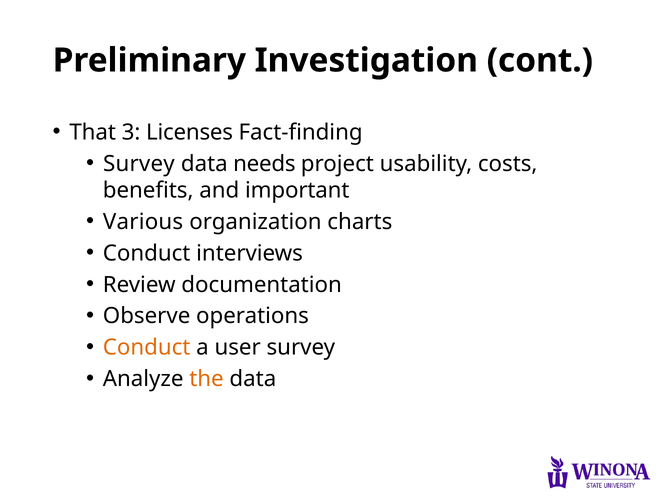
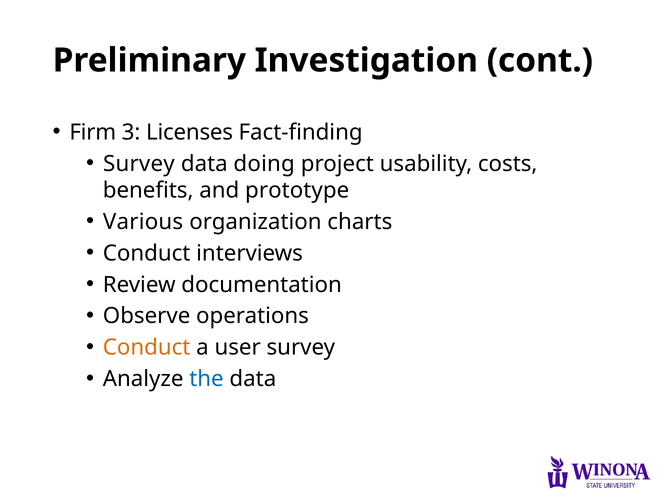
That: That -> Firm
needs: needs -> doing
important: important -> prototype
the colour: orange -> blue
